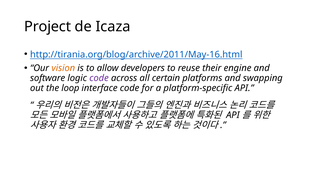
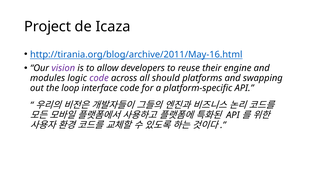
vision colour: orange -> purple
software: software -> modules
certain: certain -> should
